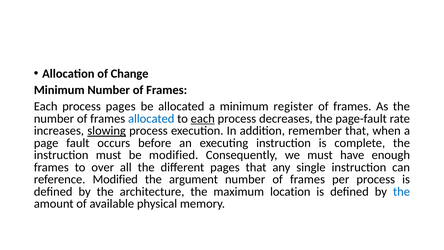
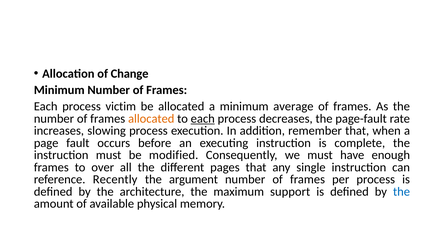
process pages: pages -> victim
register: register -> average
allocated at (151, 119) colour: blue -> orange
slowing underline: present -> none
reference Modified: Modified -> Recently
location: location -> support
